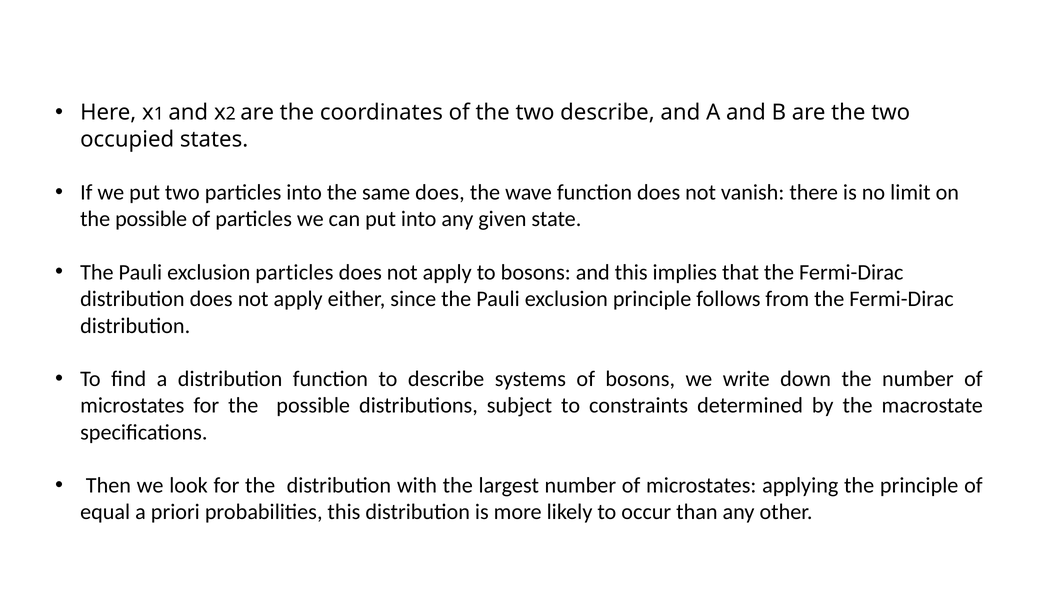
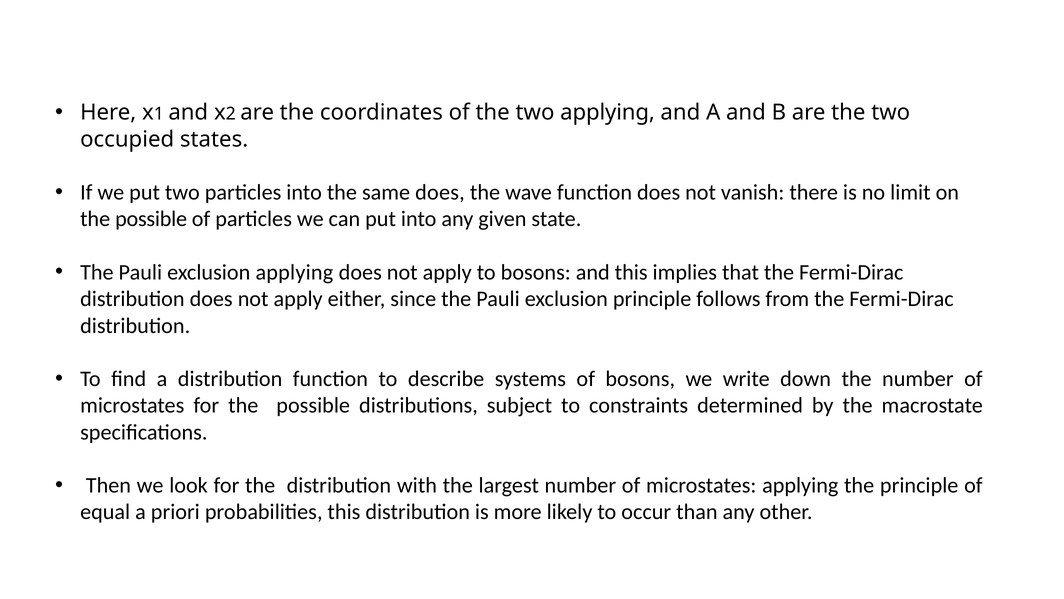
two describe: describe -> applying
exclusion particles: particles -> applying
